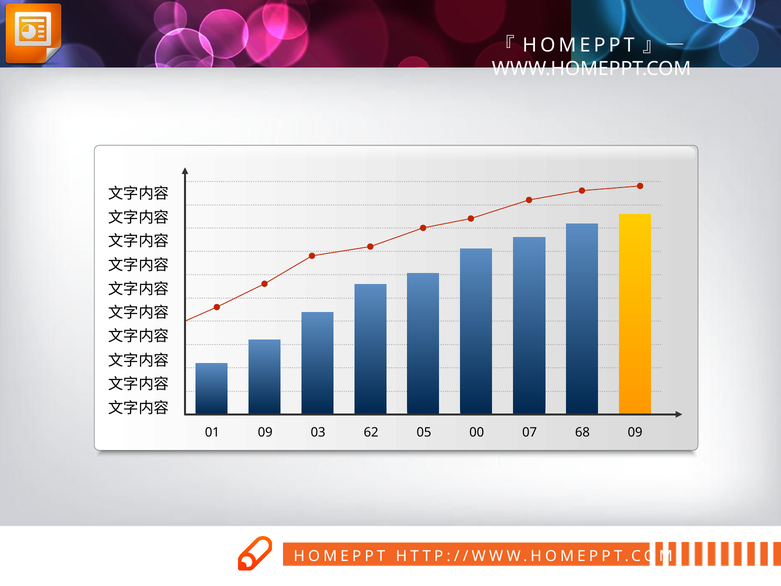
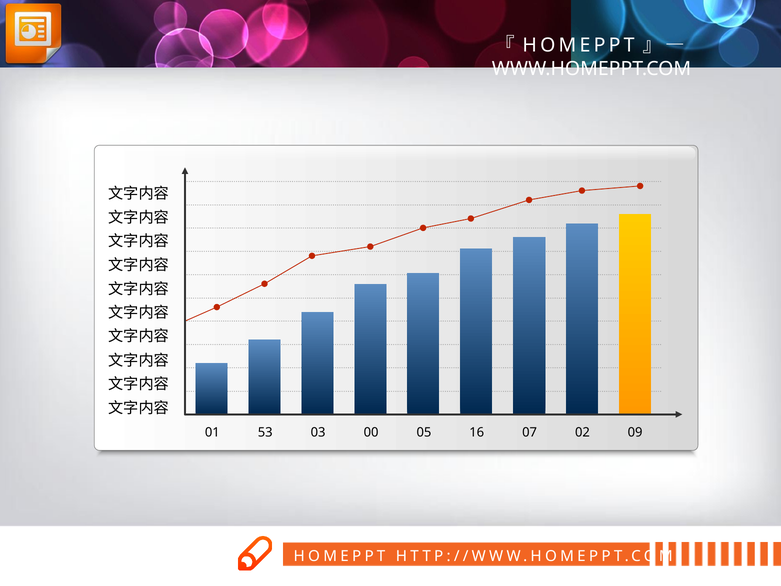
01 09: 09 -> 53
62: 62 -> 00
00: 00 -> 16
68: 68 -> 02
